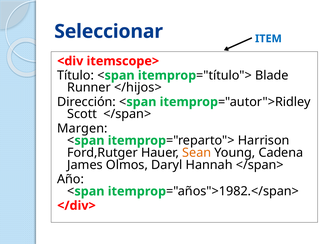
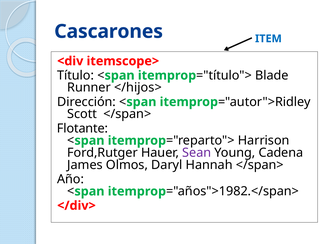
Seleccionar: Seleccionar -> Cascarones
Margen: Margen -> Flotante
Sean colour: orange -> purple
